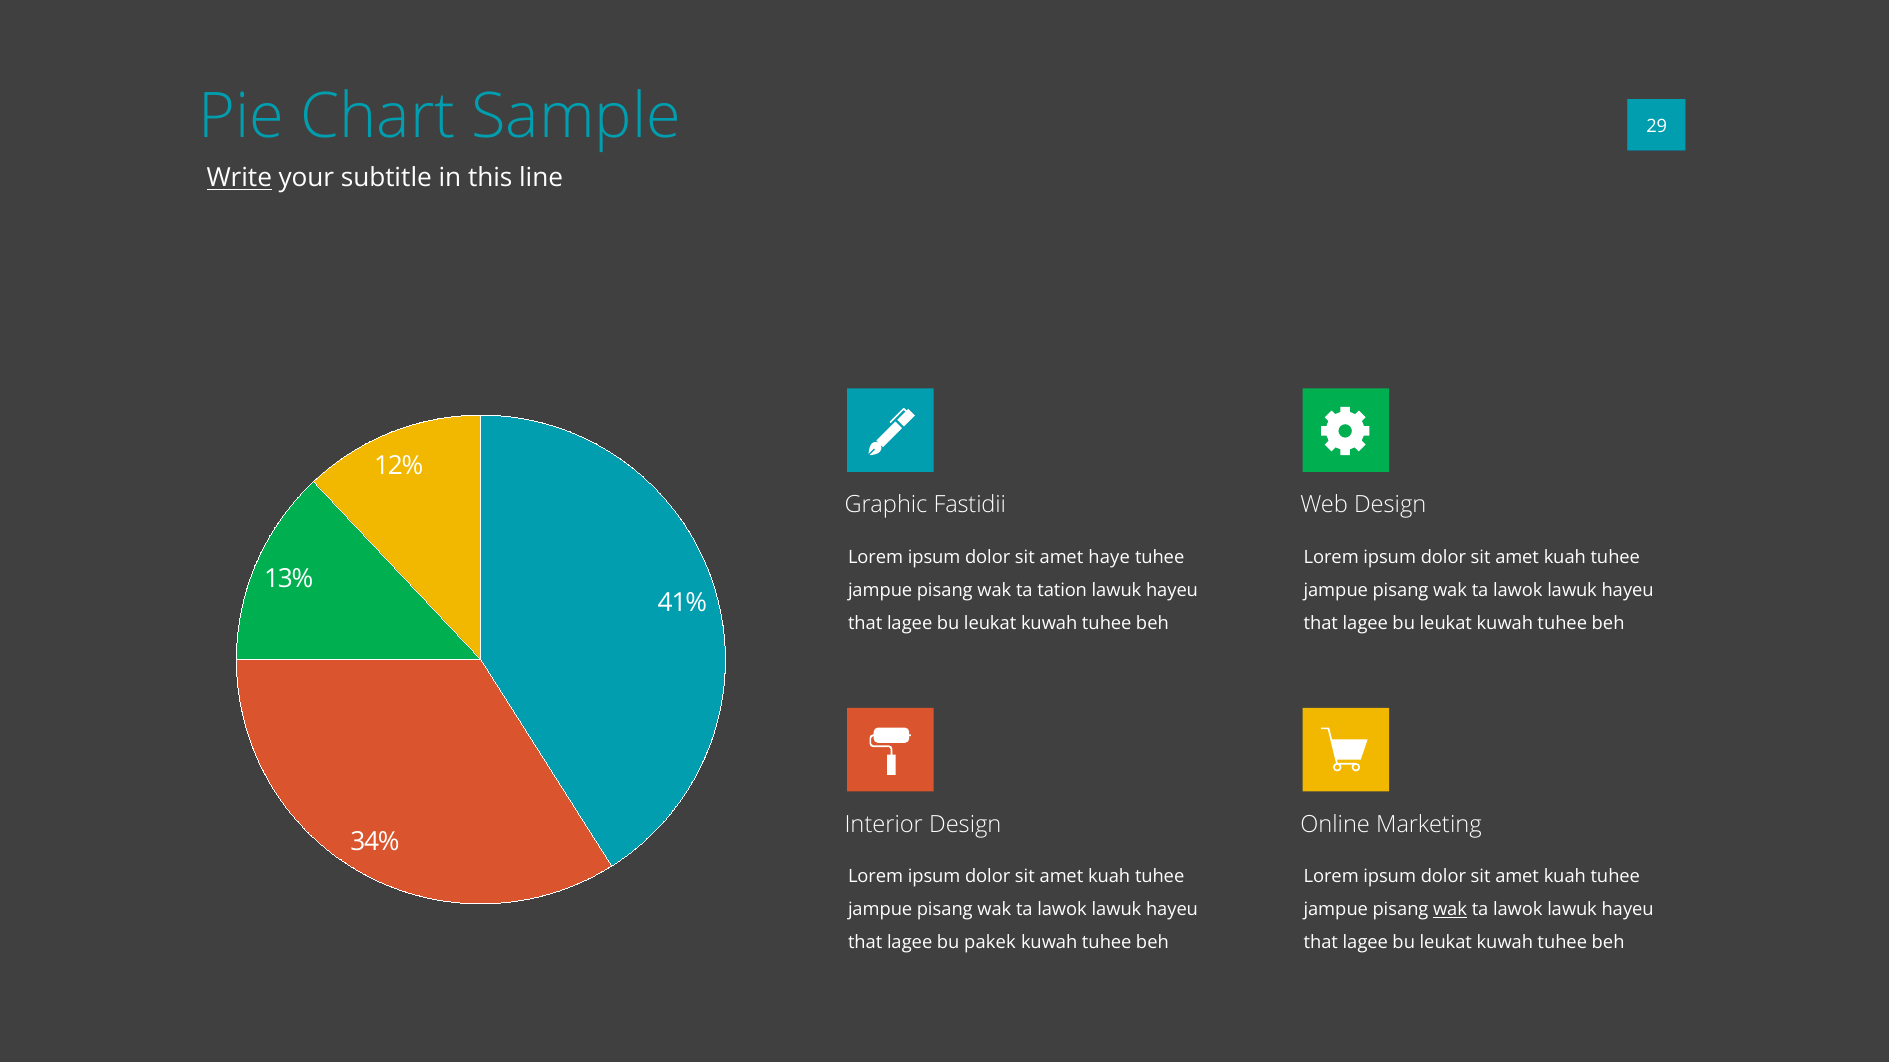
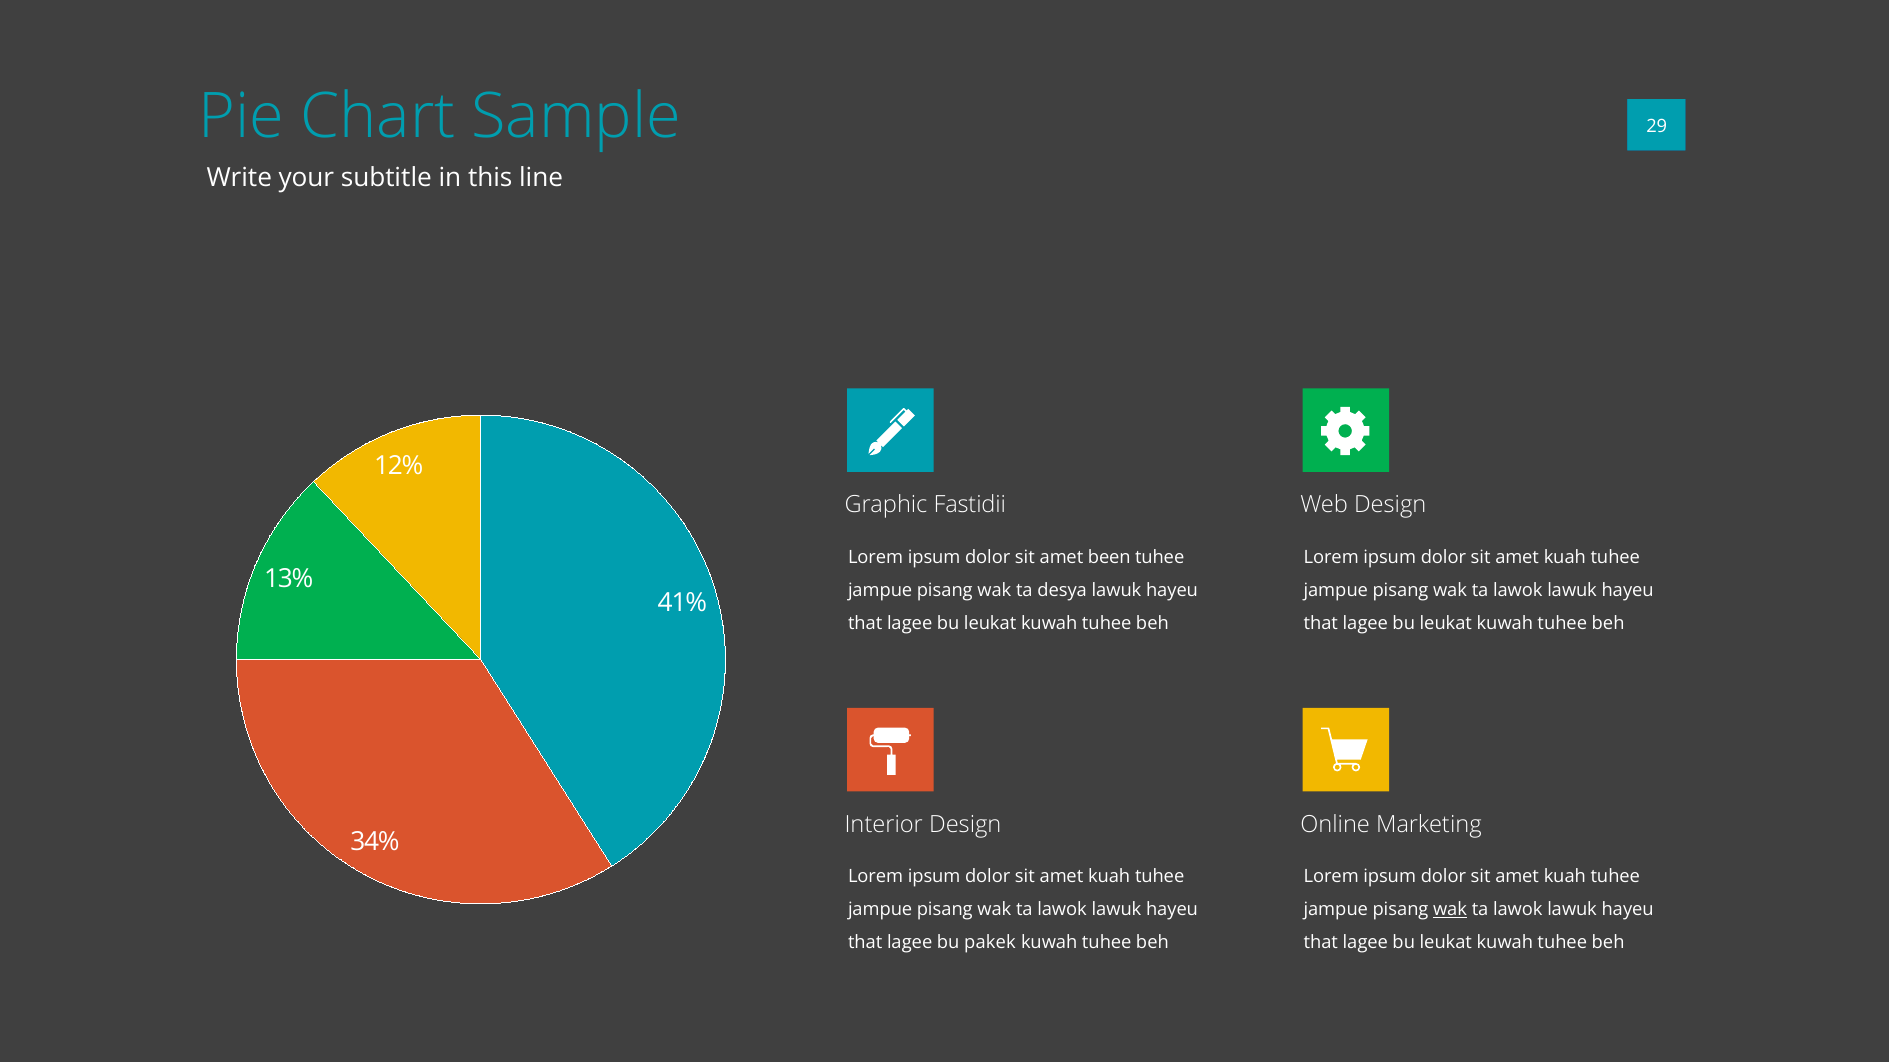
Write underline: present -> none
haye: haye -> been
tation: tation -> desya
